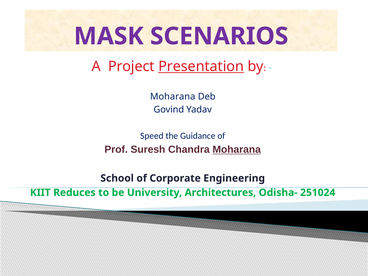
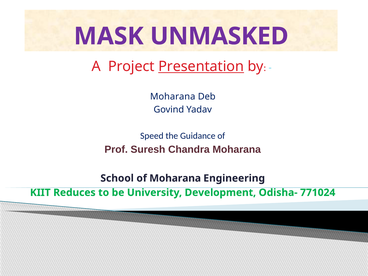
SCENARIOS: SCENARIOS -> UNMASKED
Moharana at (237, 150) underline: present -> none
of Corporate: Corporate -> Moharana
Architectures: Architectures -> Development
251024: 251024 -> 771024
